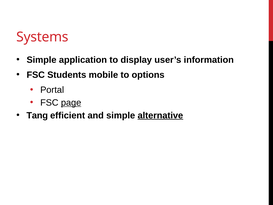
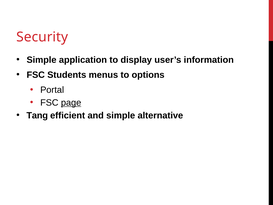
Systems: Systems -> Security
mobile: mobile -> menus
alternative underline: present -> none
